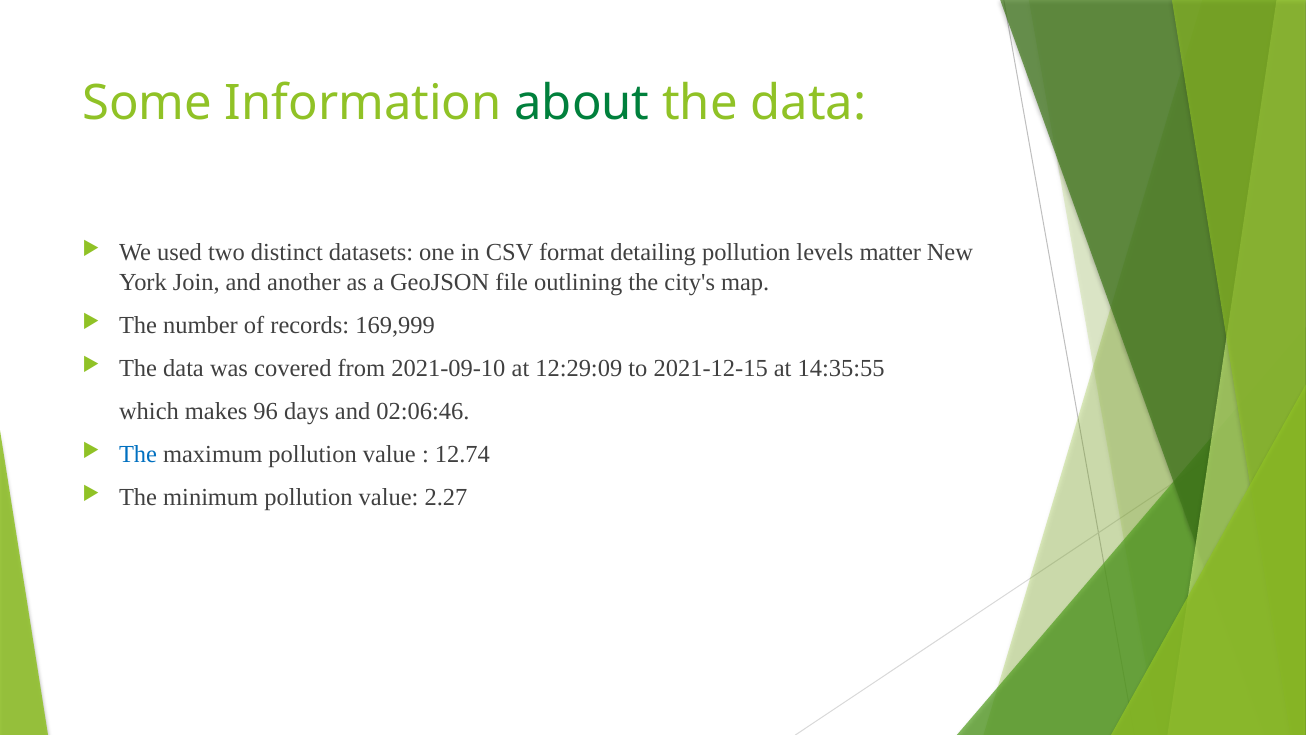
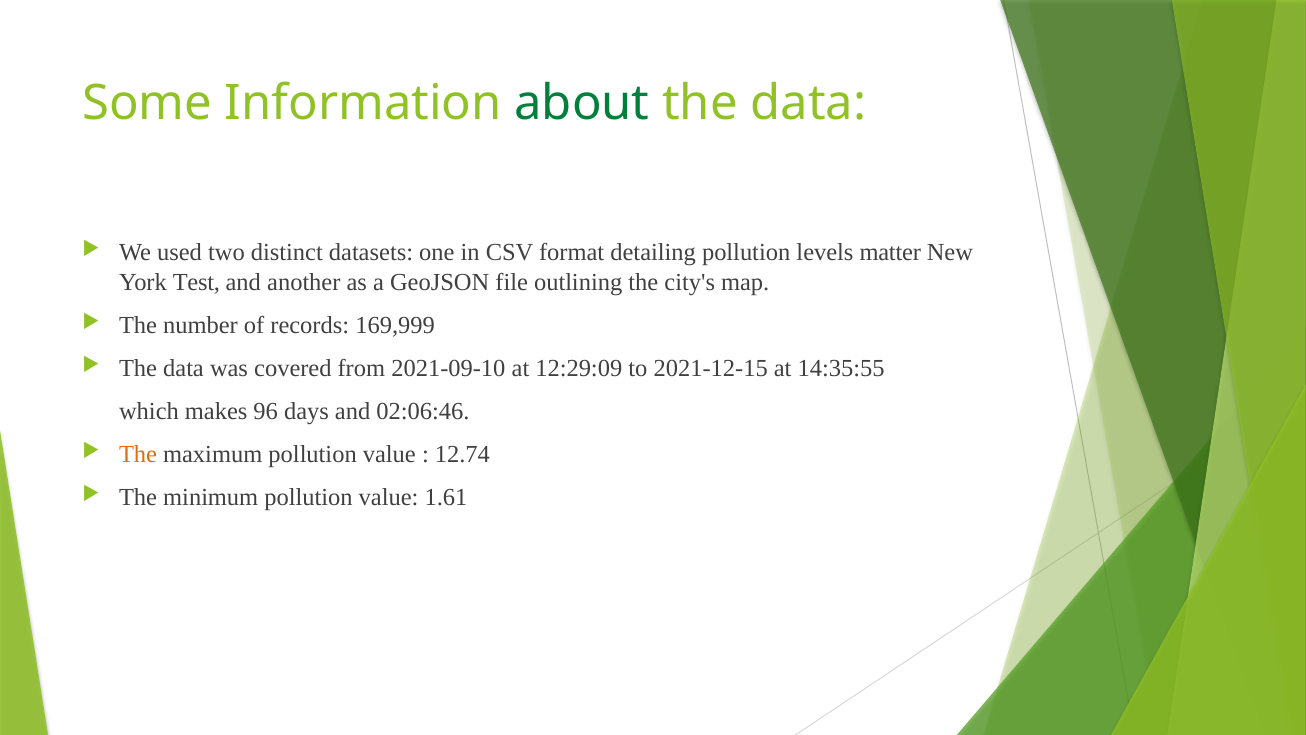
Join: Join -> Test
The at (138, 454) colour: blue -> orange
2.27: 2.27 -> 1.61
